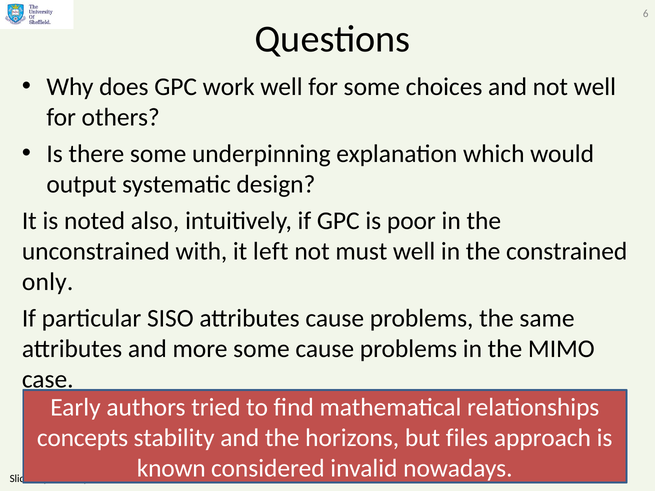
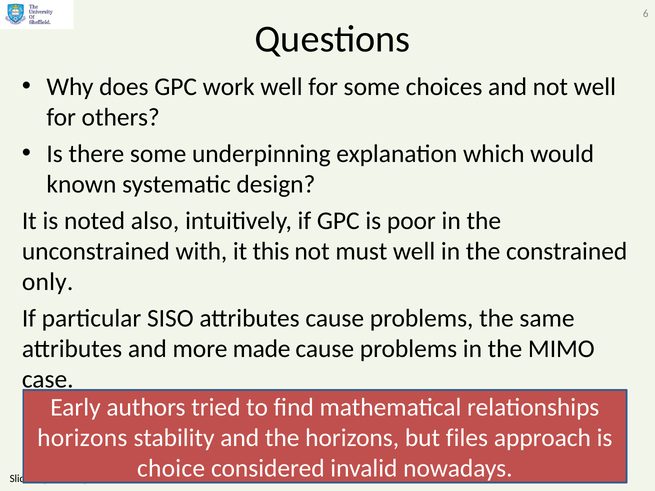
output: output -> known
left: left -> this
more some: some -> made
concepts at (83, 438): concepts -> horizons
known: known -> choice
